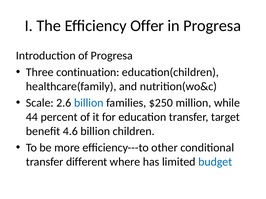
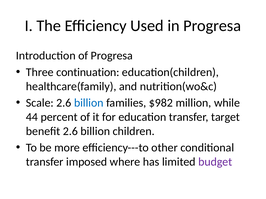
Offer: Offer -> Used
$250: $250 -> $982
benefit 4.6: 4.6 -> 2.6
different: different -> imposed
budget colour: blue -> purple
